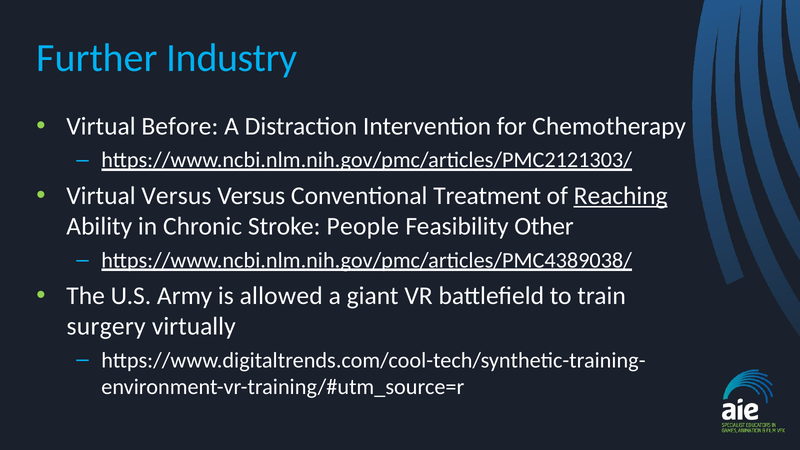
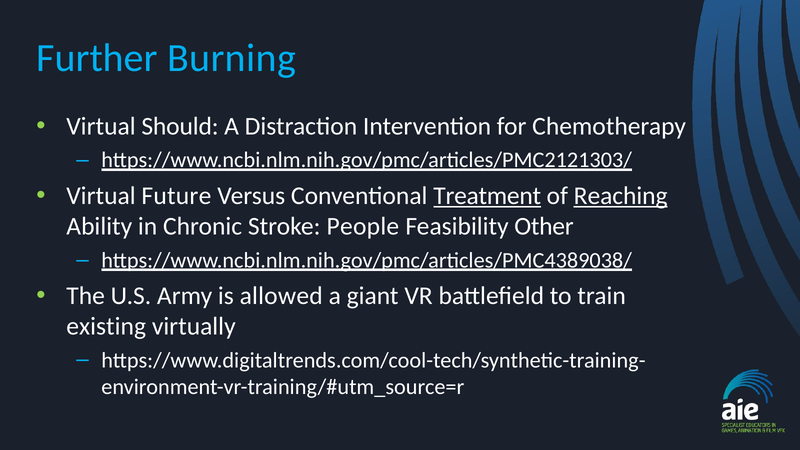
Industry: Industry -> Burning
Before: Before -> Should
Virtual Versus: Versus -> Future
Treatment underline: none -> present
surgery: surgery -> existing
